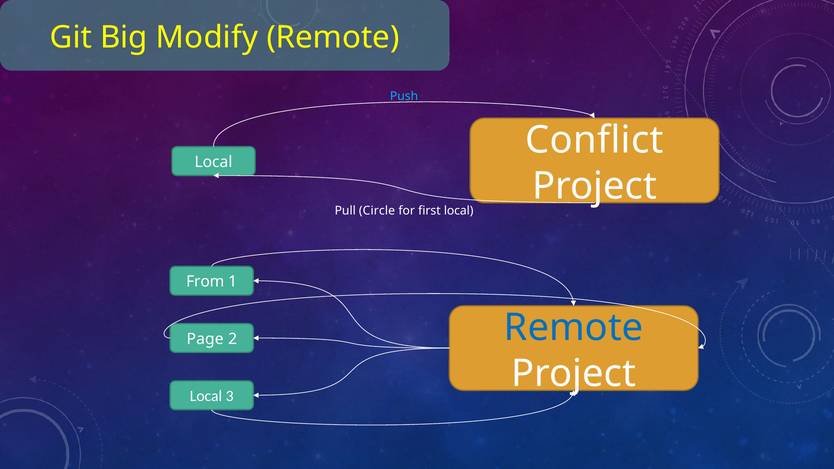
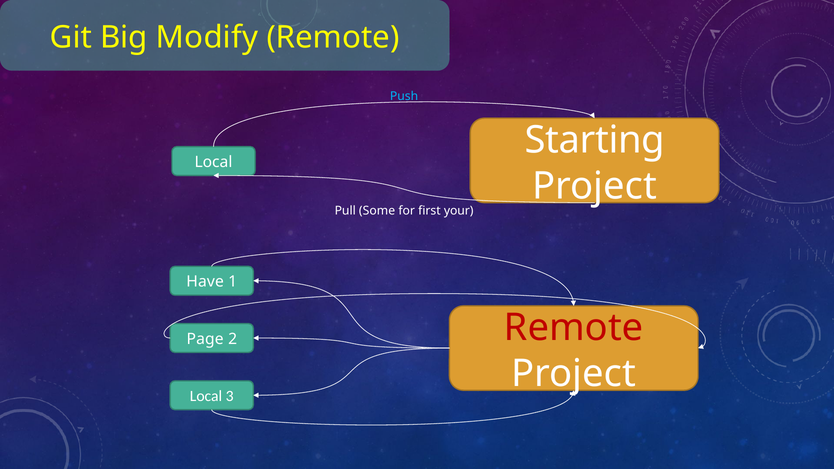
Conflict: Conflict -> Starting
Circle: Circle -> Some
first local: local -> your
From: From -> Have
Remote at (574, 328) colour: blue -> red
